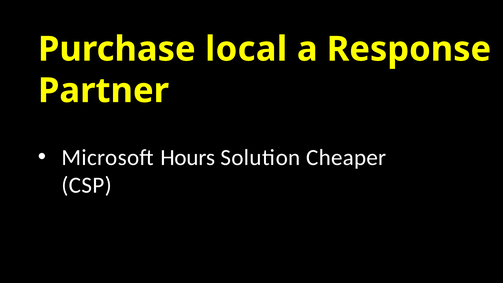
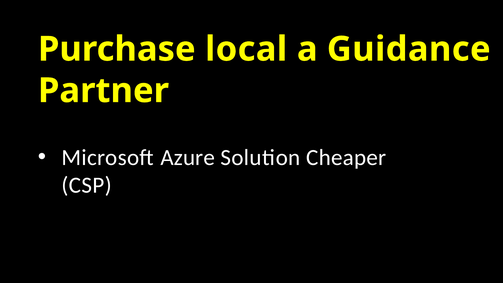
Response: Response -> Guidance
Hours: Hours -> Azure
